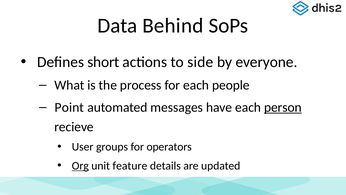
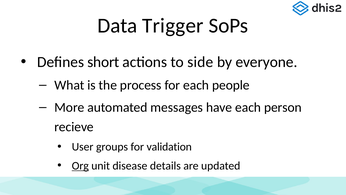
Behind: Behind -> Trigger
Point: Point -> More
person underline: present -> none
operators: operators -> validation
feature: feature -> disease
